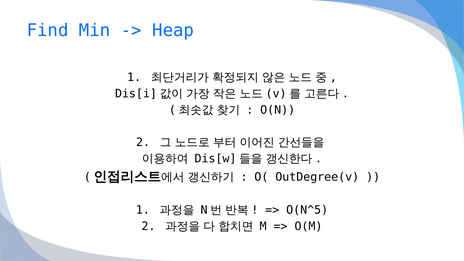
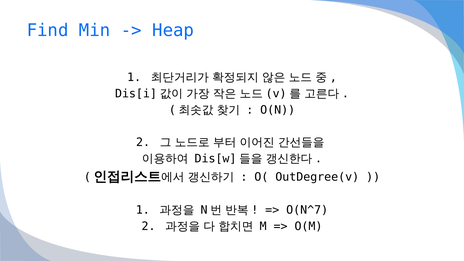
O(N^5: O(N^5 -> O(N^7
